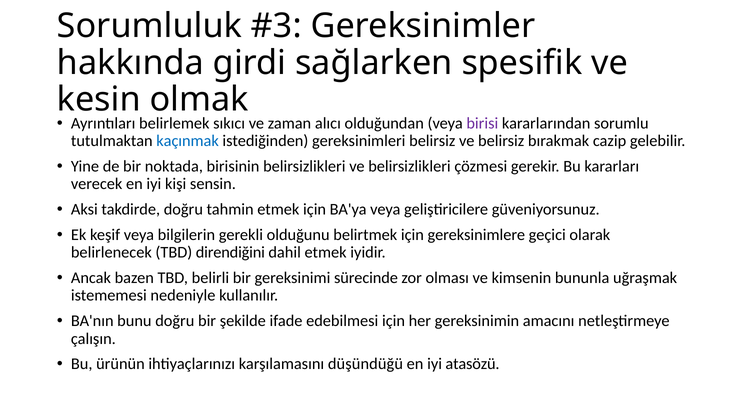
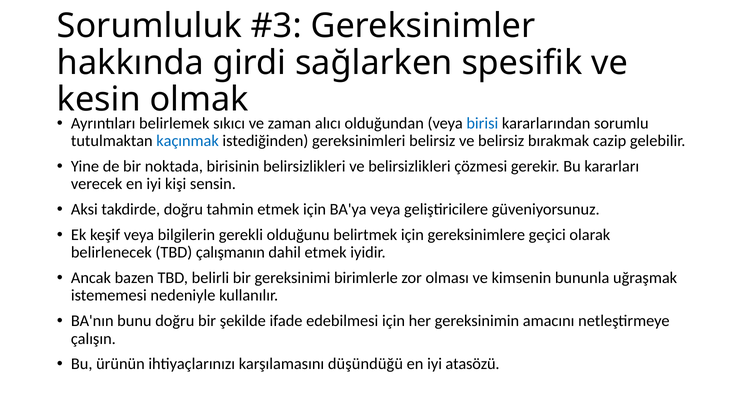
birisi colour: purple -> blue
direndiğini: direndiğini -> çalışmanın
sürecinde: sürecinde -> birimlerle
